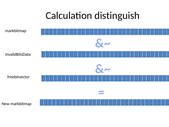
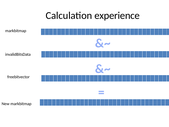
distinguish: distinguish -> experience
